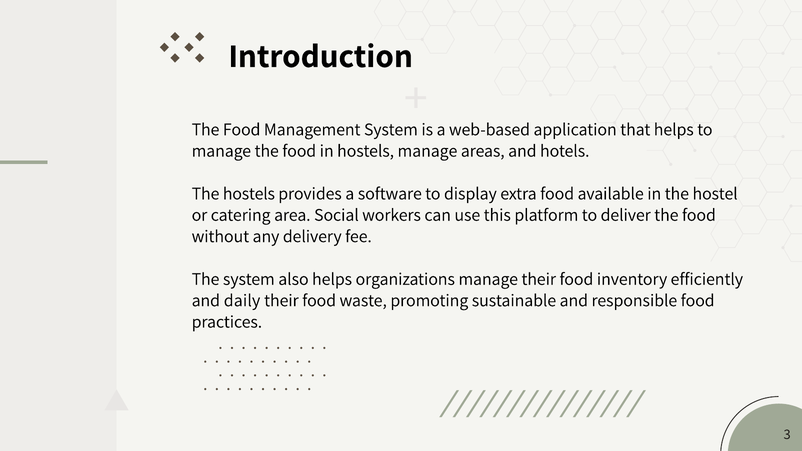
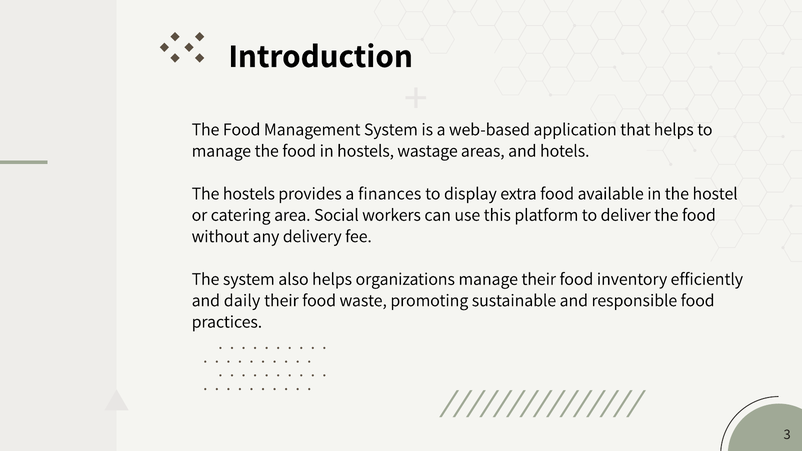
hostels manage: manage -> wastage
software: software -> finances
